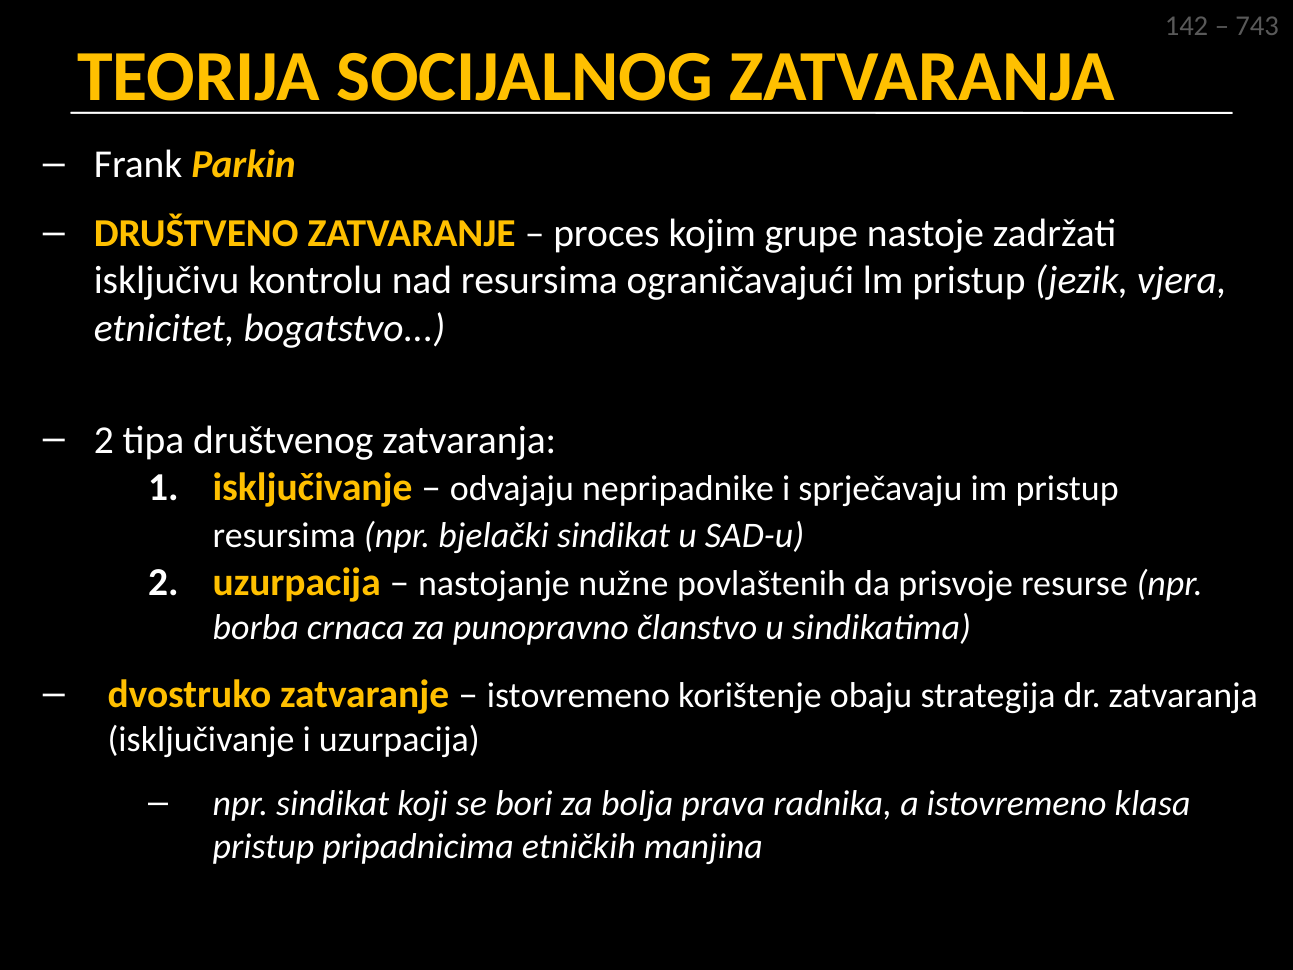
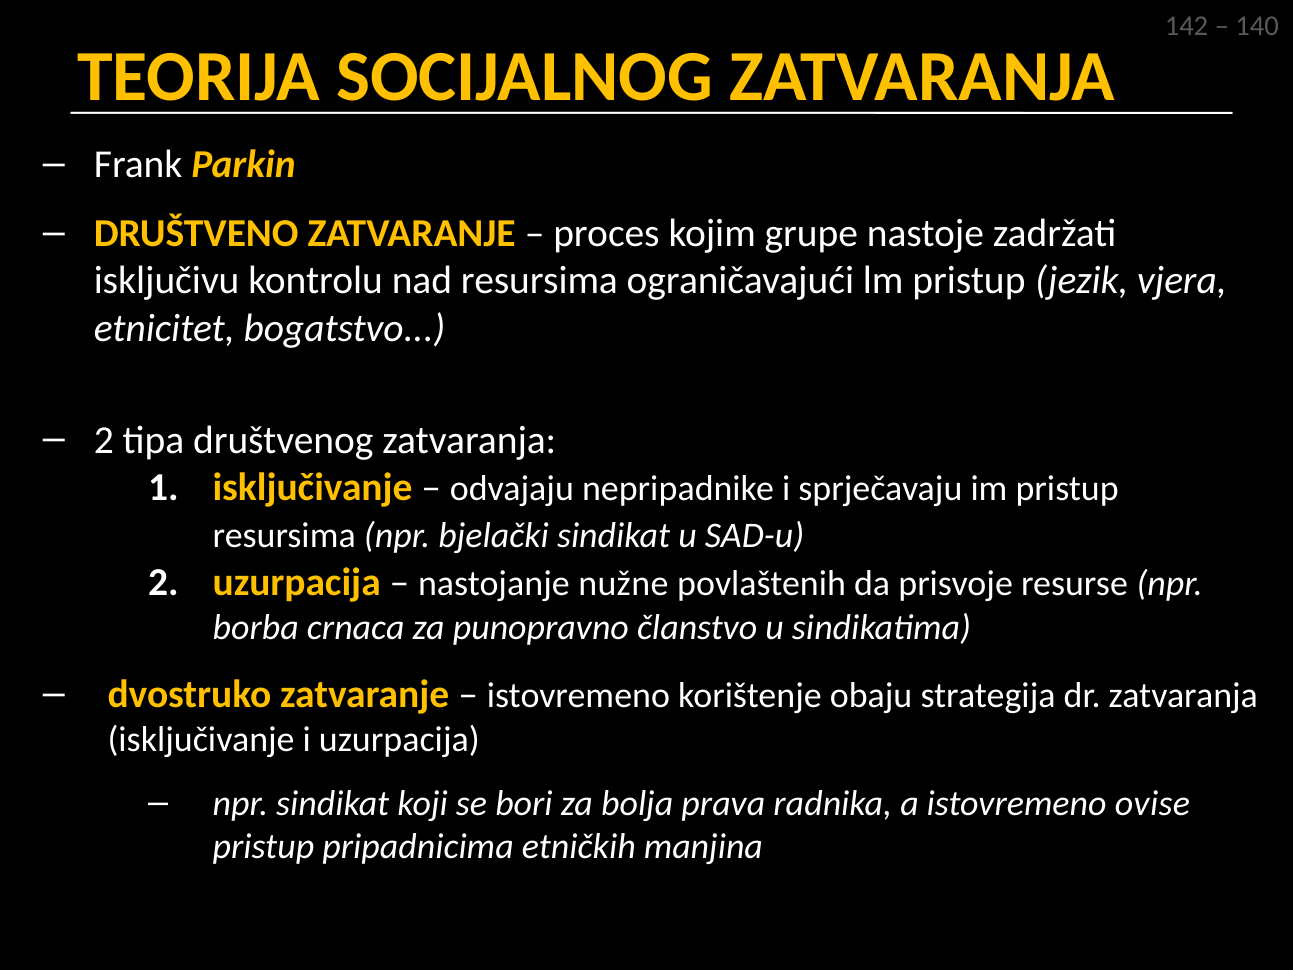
743: 743 -> 140
klasa: klasa -> ovise
